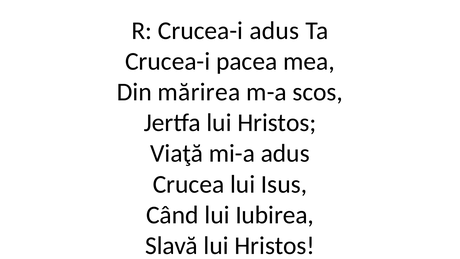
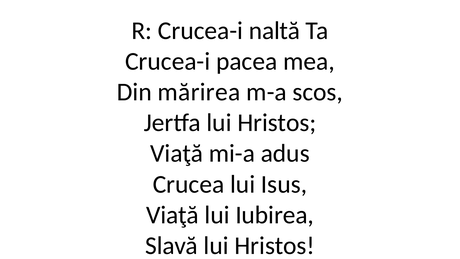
Crucea-i adus: adus -> naltă
Când at (172, 215): Când -> Viaţă
